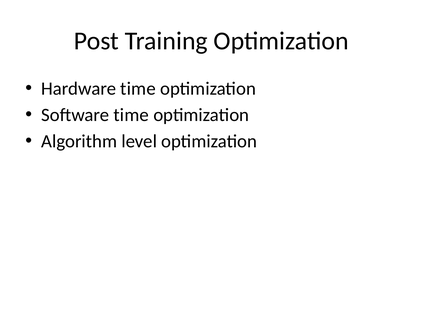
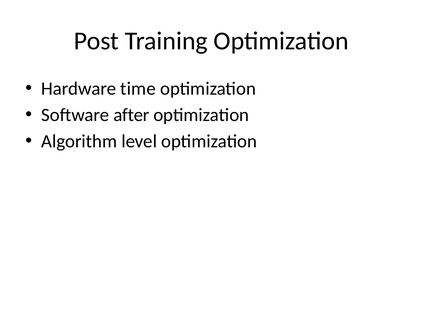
Software time: time -> after
